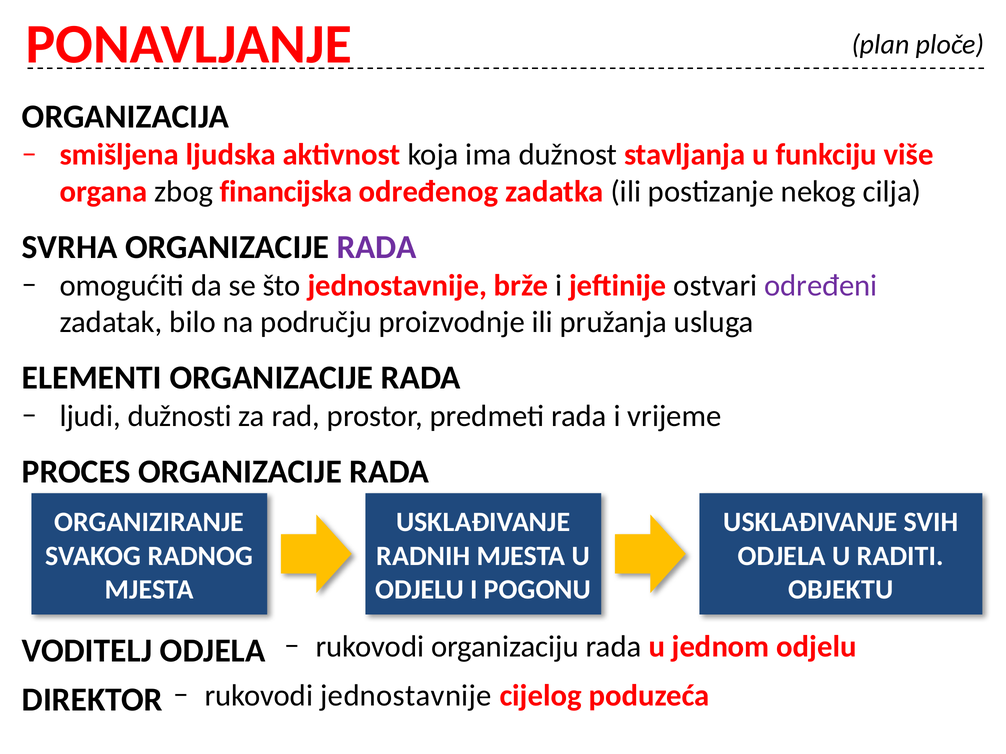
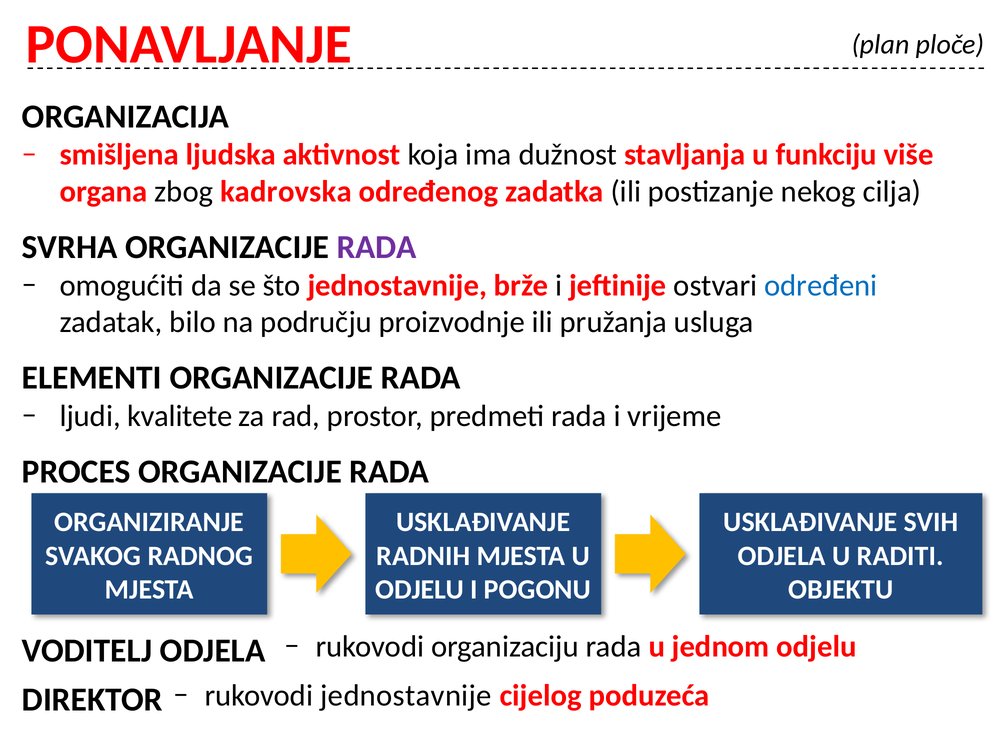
financijska: financijska -> kadrovska
određeni colour: purple -> blue
dužnosti: dužnosti -> kvalitete
